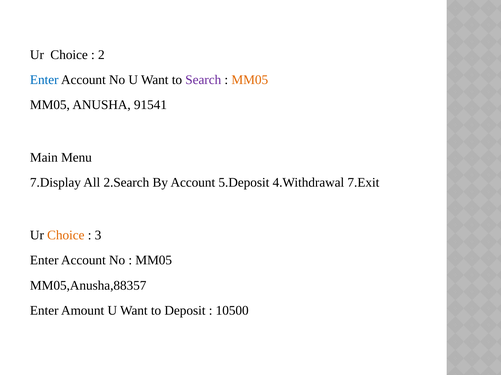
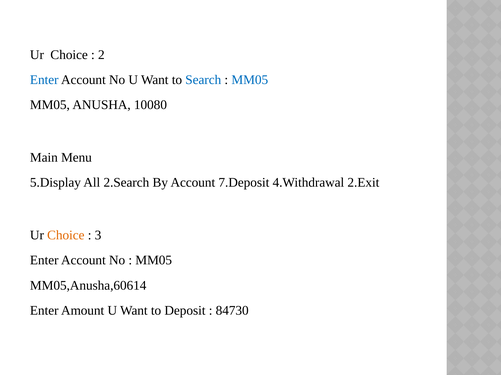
Search colour: purple -> blue
MM05 at (250, 80) colour: orange -> blue
91541: 91541 -> 10080
7.Display: 7.Display -> 5.Display
5.Deposit: 5.Deposit -> 7.Deposit
7.Exit: 7.Exit -> 2.Exit
MM05,Anusha,88357: MM05,Anusha,88357 -> MM05,Anusha,60614
10500: 10500 -> 84730
